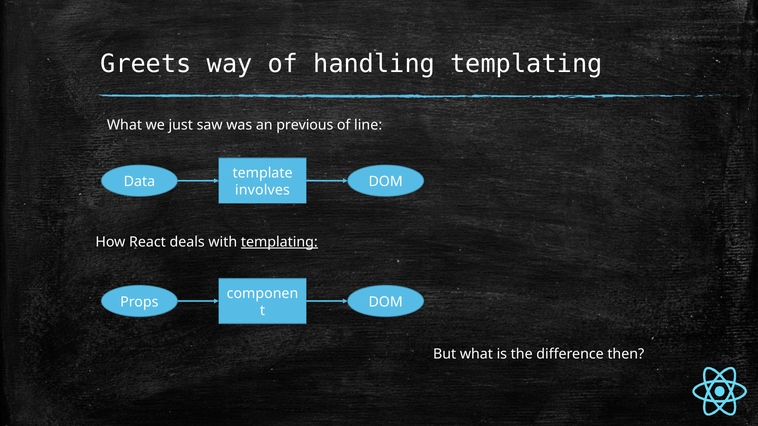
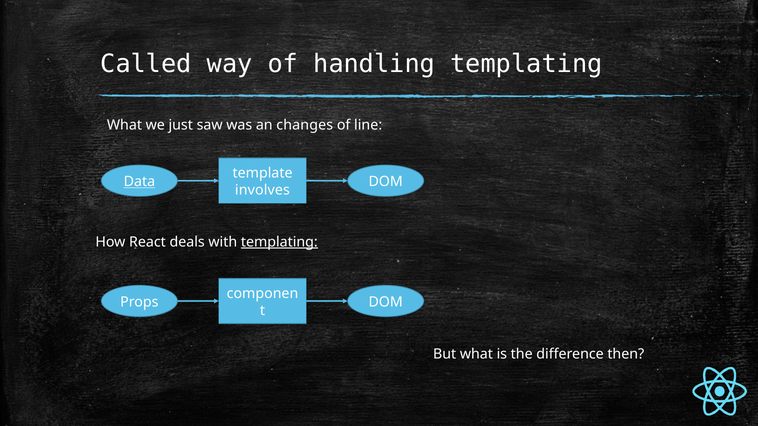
Greets: Greets -> Called
previous: previous -> changes
Data underline: none -> present
